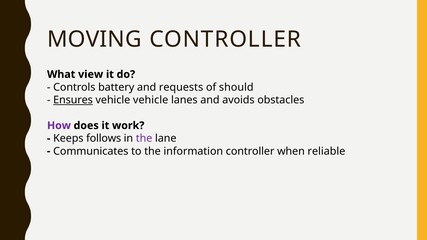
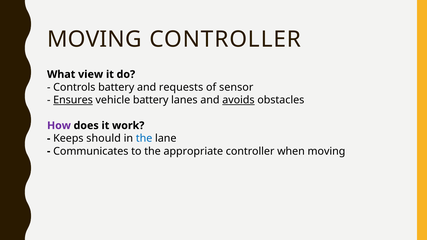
should: should -> sensor
vehicle vehicle: vehicle -> battery
avoids underline: none -> present
follows: follows -> should
the at (144, 138) colour: purple -> blue
information: information -> appropriate
when reliable: reliable -> moving
